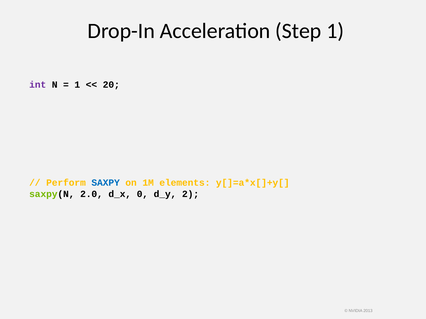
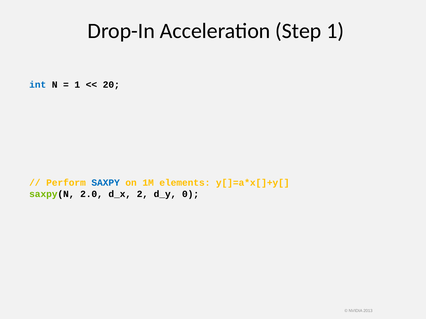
int colour: purple -> blue
0: 0 -> 2
2: 2 -> 0
